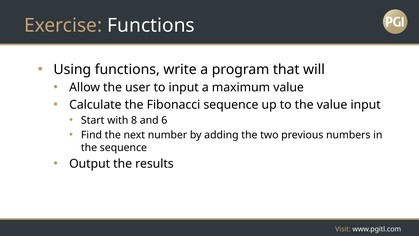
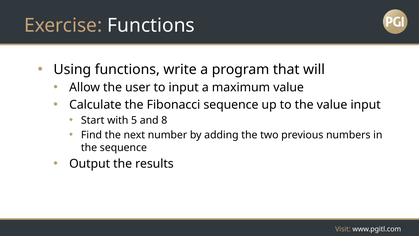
8: 8 -> 5
6: 6 -> 8
